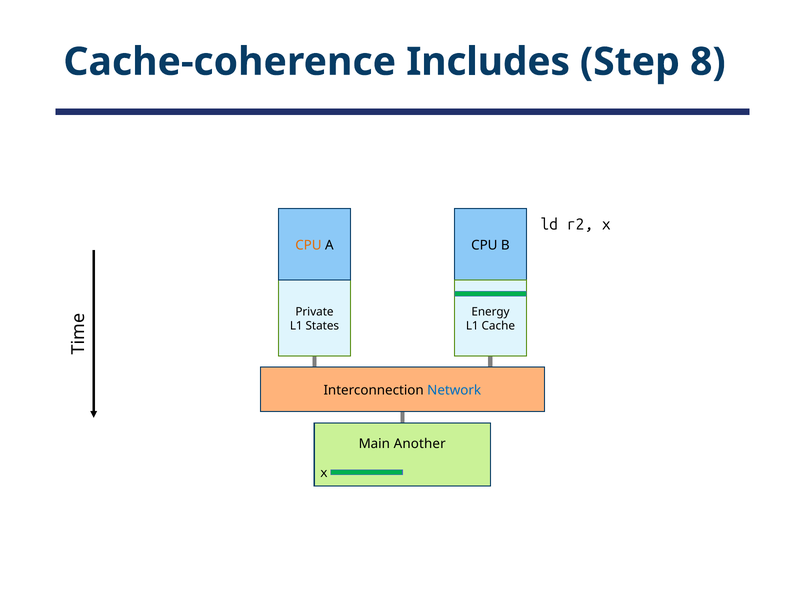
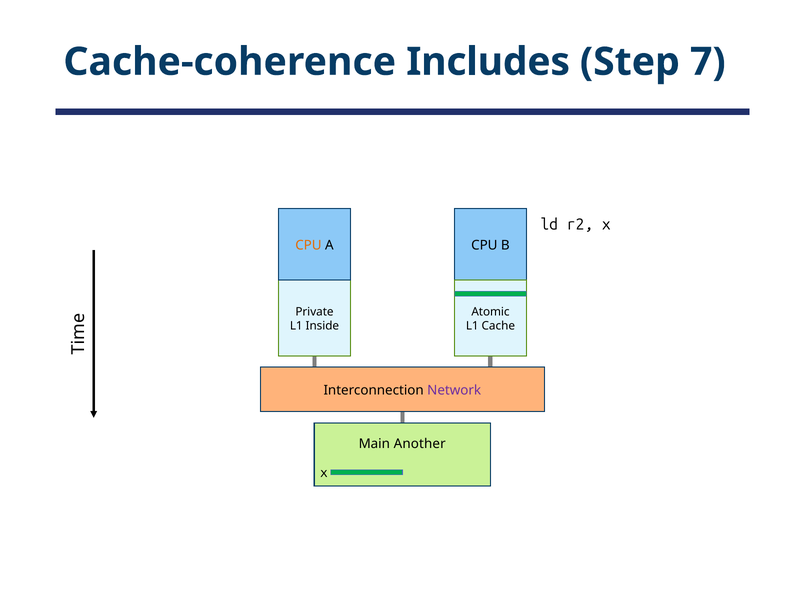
8: 8 -> 7
Energy: Energy -> Atomic
States: States -> Inside
Network colour: blue -> purple
